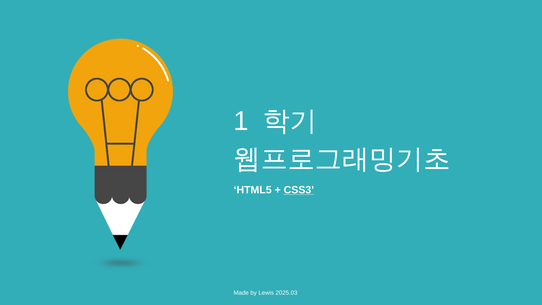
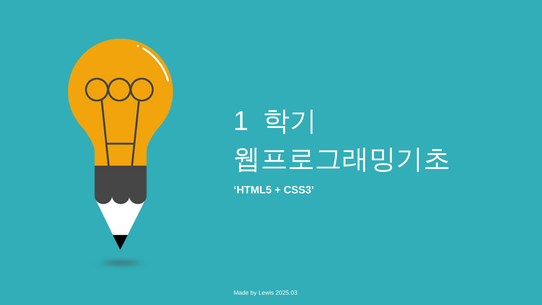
CSS3 underline: present -> none
